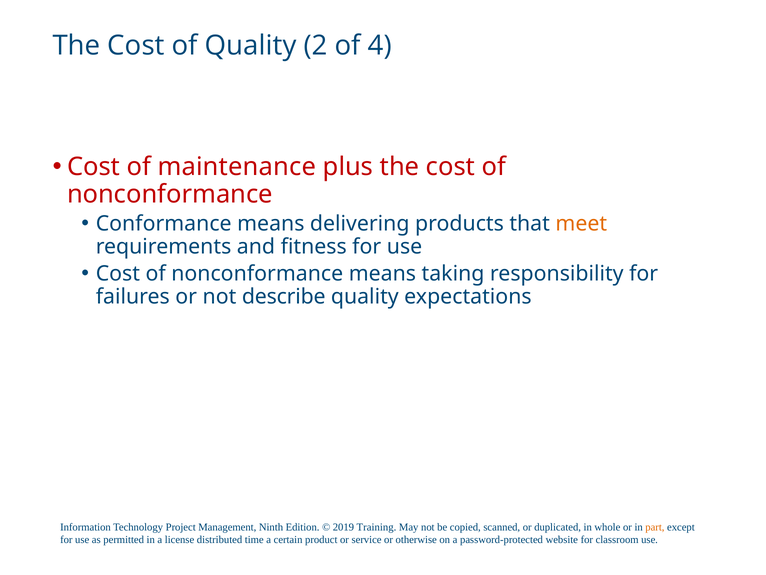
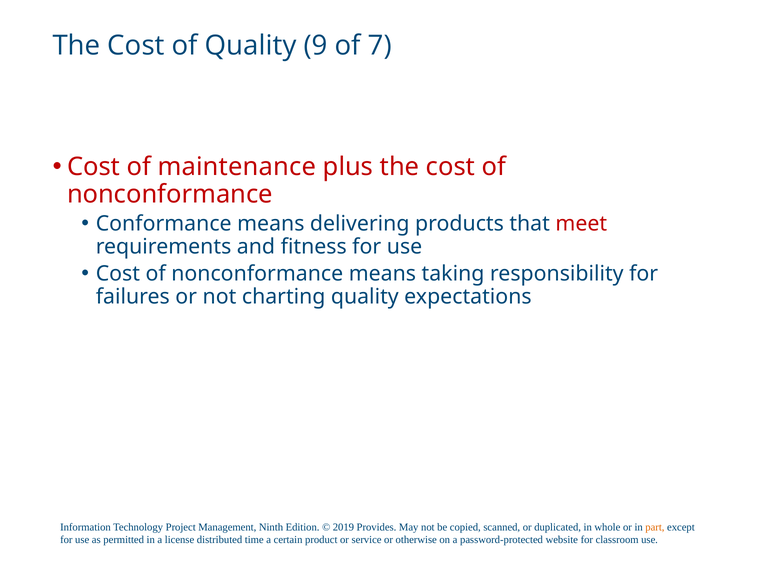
2: 2 -> 9
4: 4 -> 7
meet colour: orange -> red
describe: describe -> charting
Training: Training -> Provides
